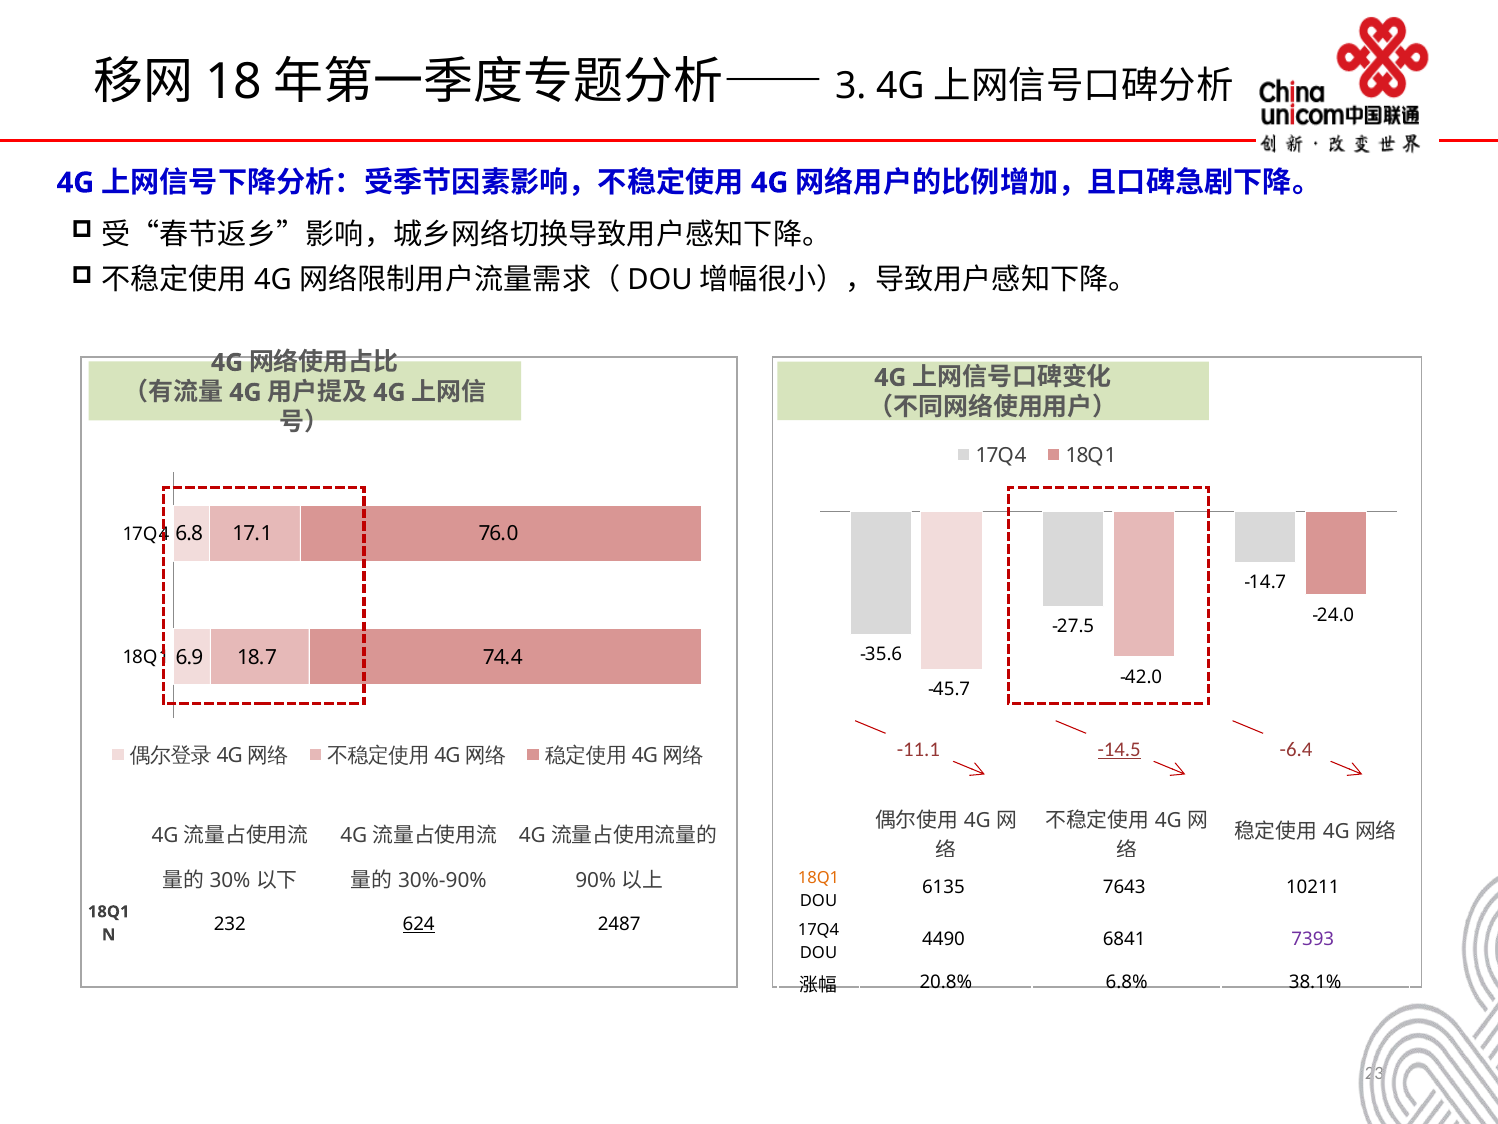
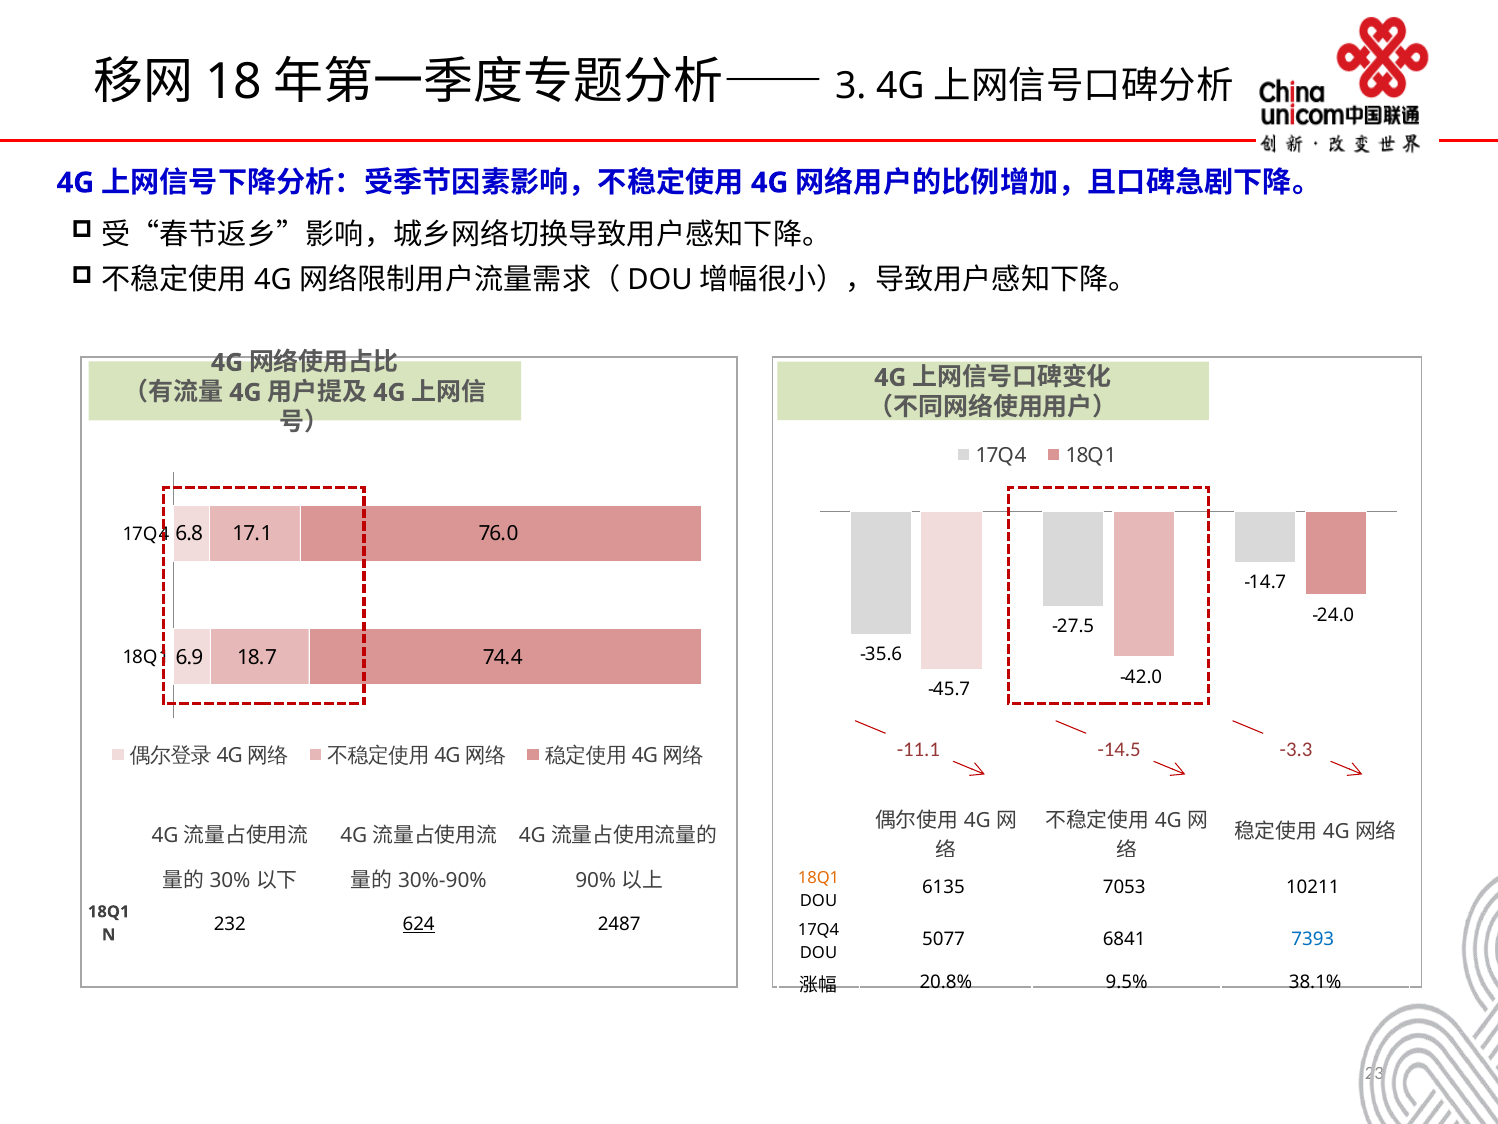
-14.5 underline: present -> none
-6.4: -6.4 -> -3.3
7643: 7643 -> 7053
4490: 4490 -> 5077
7393 colour: purple -> blue
6.8%: 6.8% -> 9.5%
